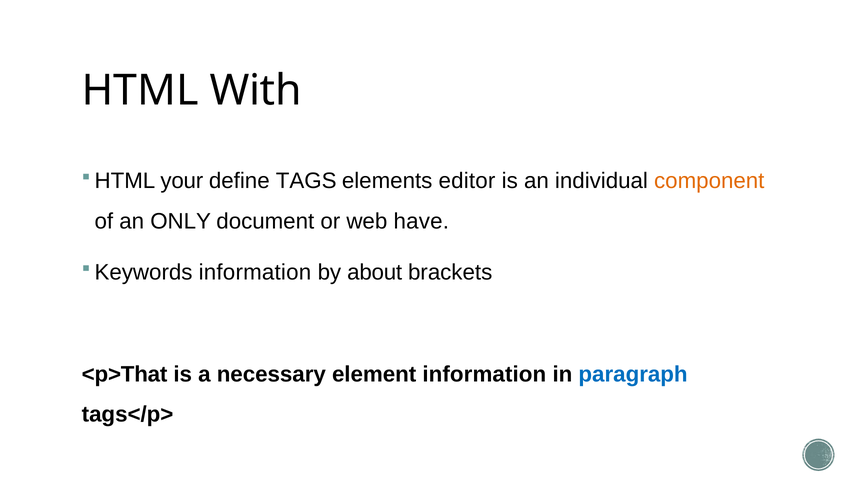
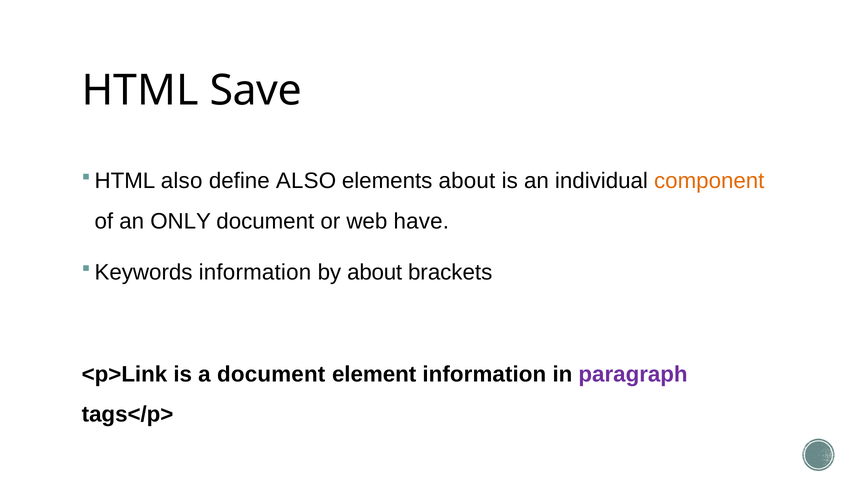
With: With -> Save
your at (182, 181): your -> also
define TAGS: TAGS -> ALSO
elements editor: editor -> about
<p>That: <p>That -> <p>Link
a necessary: necessary -> document
paragraph colour: blue -> purple
